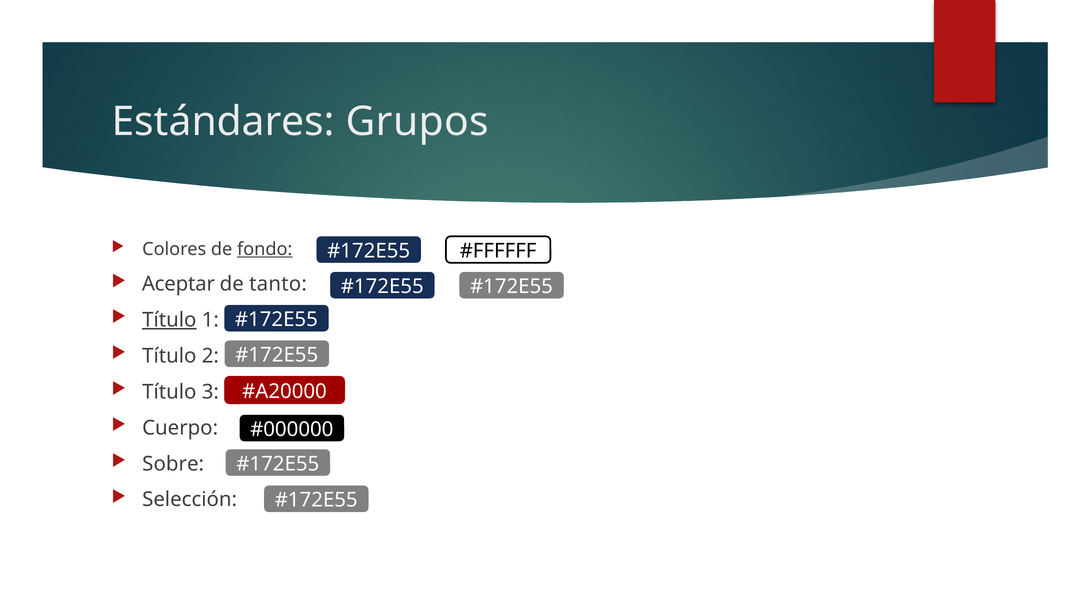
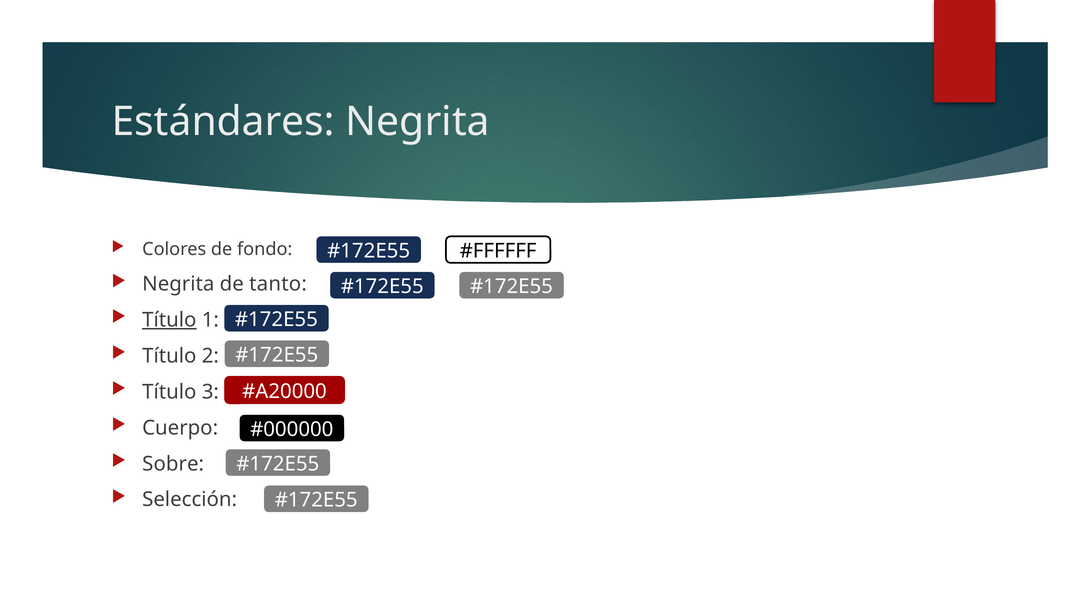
Estándares Grupos: Grupos -> Negrita
fondo underline: present -> none
Aceptar at (178, 284): Aceptar -> Negrita
